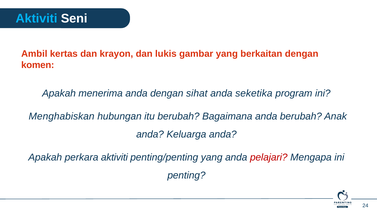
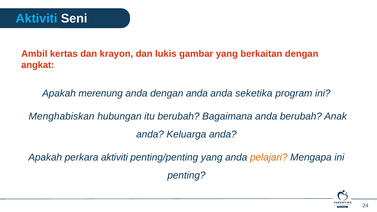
komen: komen -> angkat
menerima: menerima -> merenung
dengan sihat: sihat -> anda
pelajari colour: red -> orange
